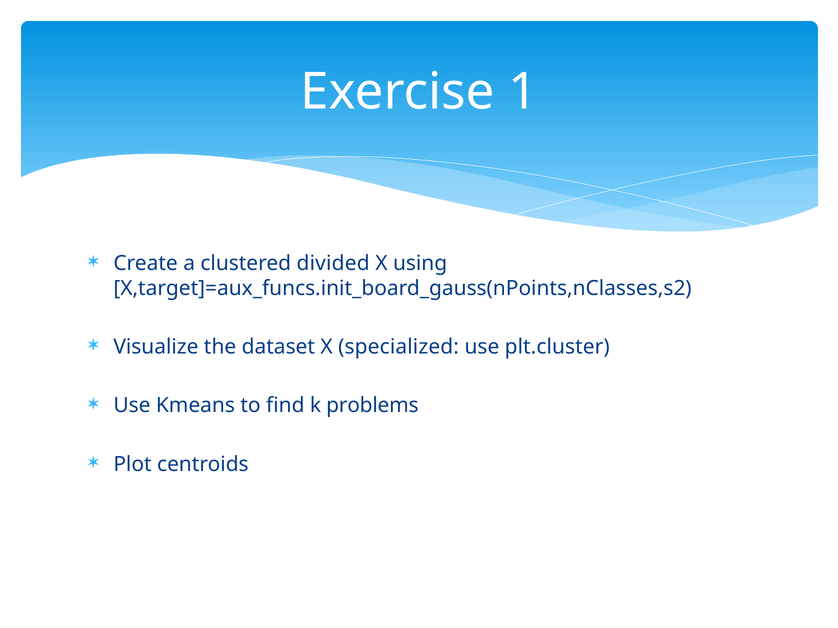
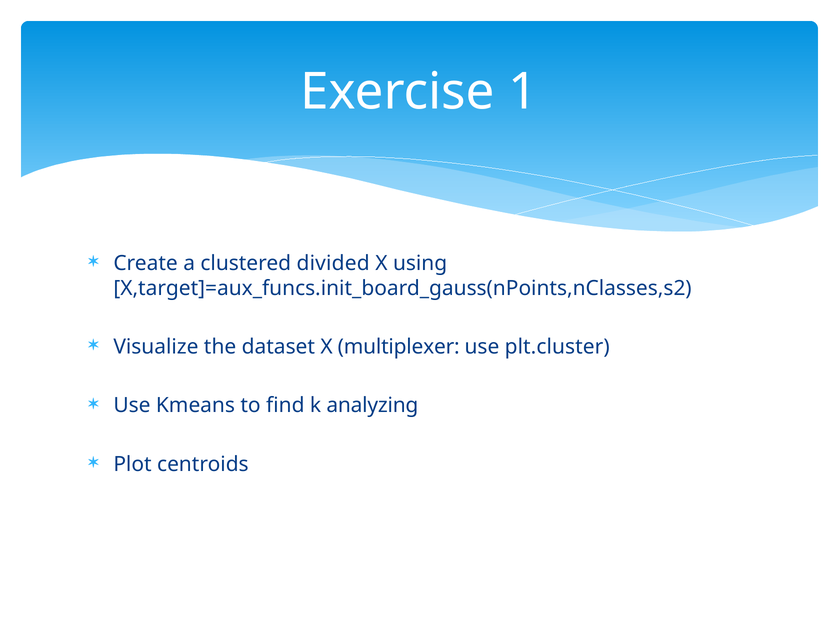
specialized: specialized -> multiplexer
problems: problems -> analyzing
